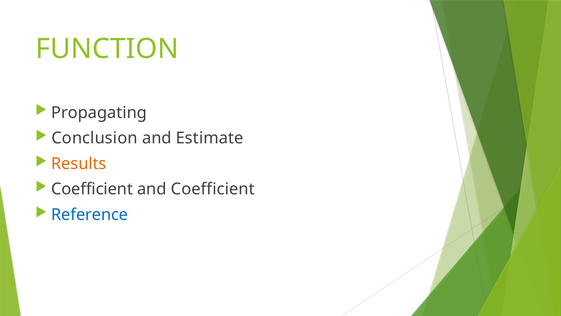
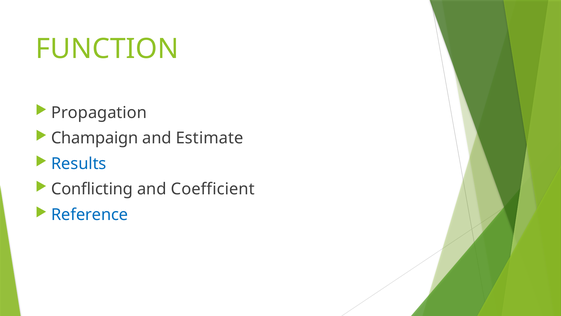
Propagating: Propagating -> Propagation
Conclusion: Conclusion -> Champaign
Results colour: orange -> blue
Coefficient at (92, 189): Coefficient -> Conflicting
